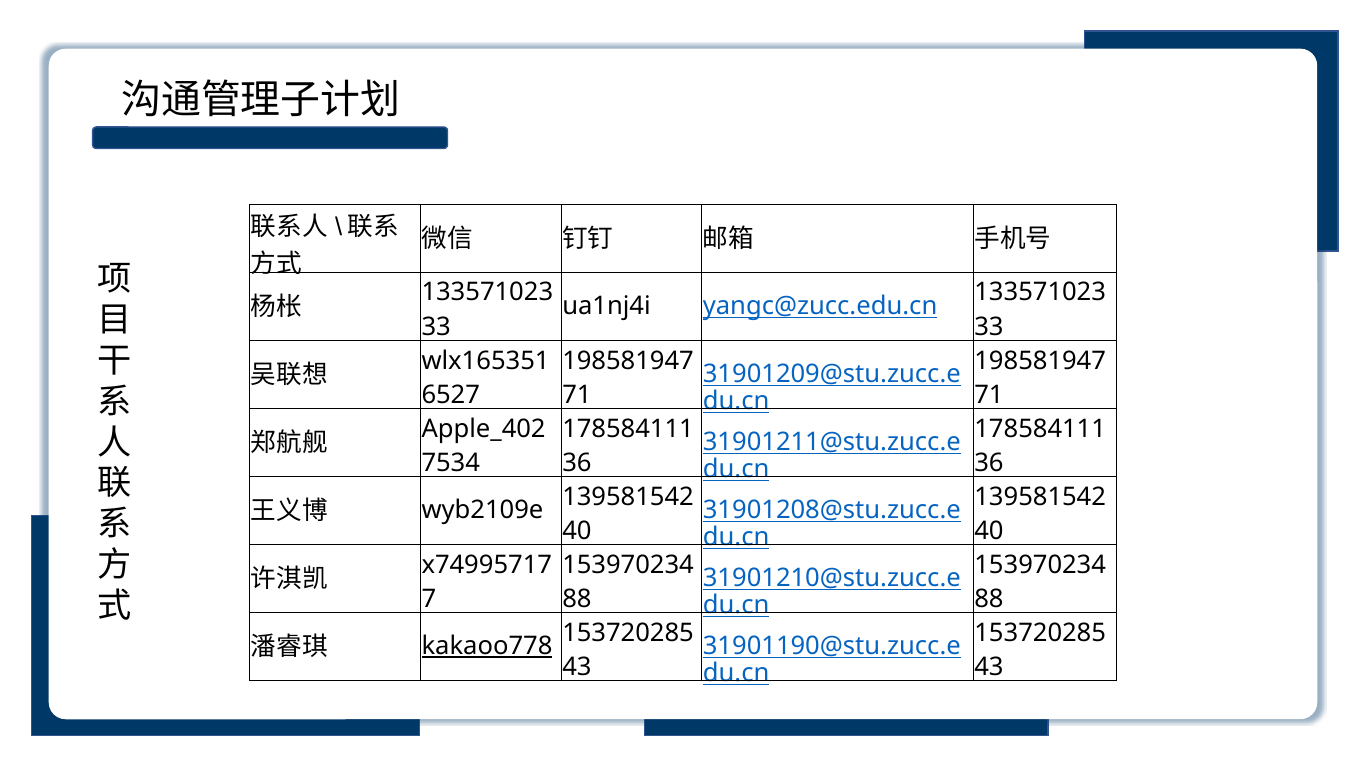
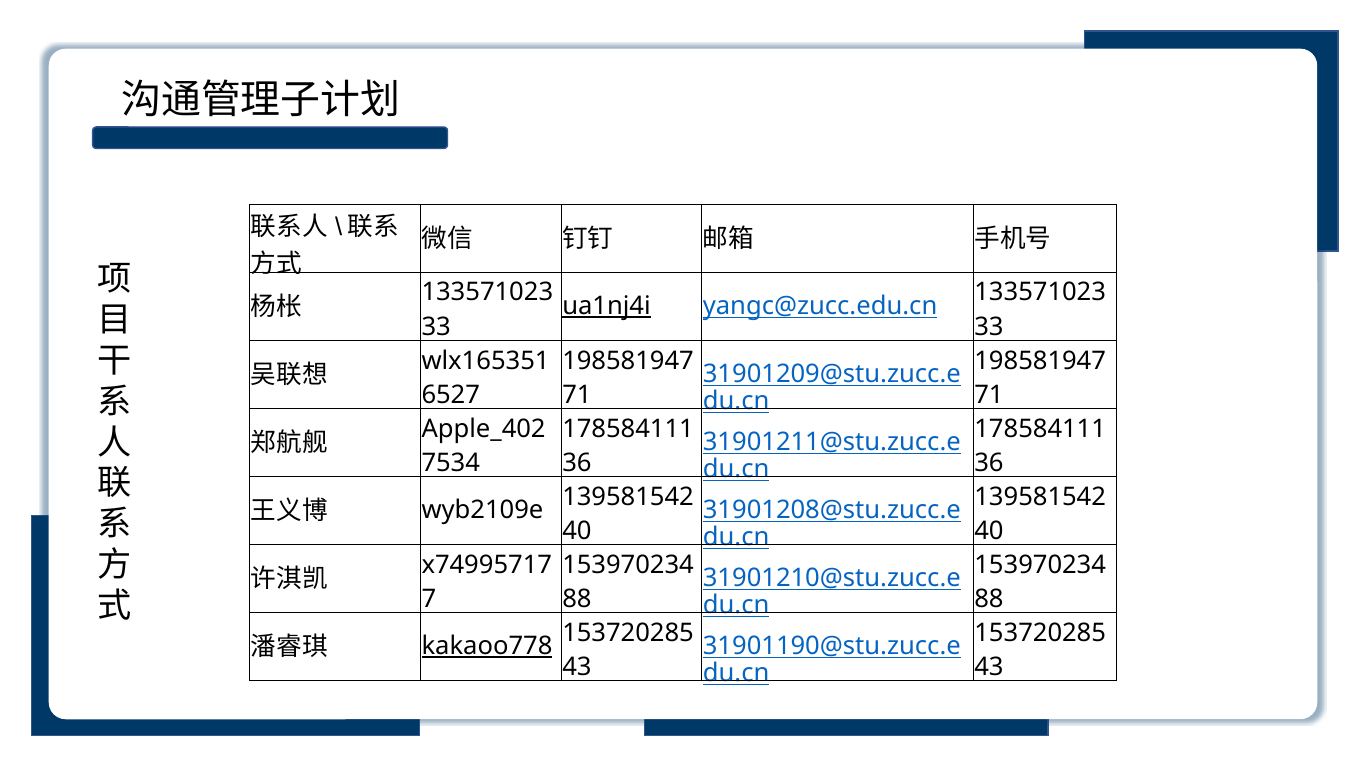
ua1nj4i underline: none -> present
